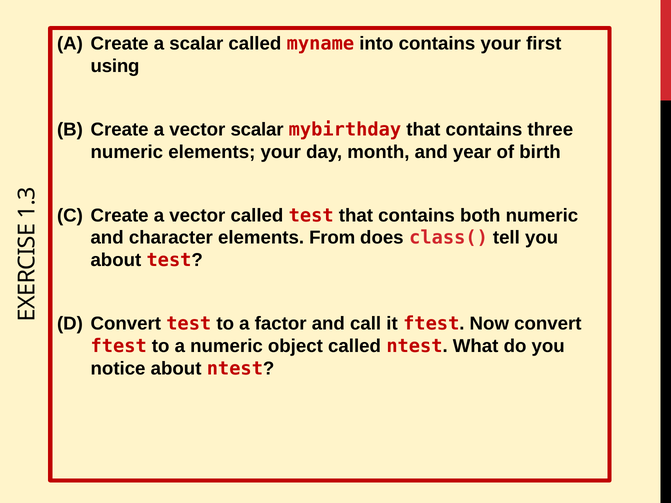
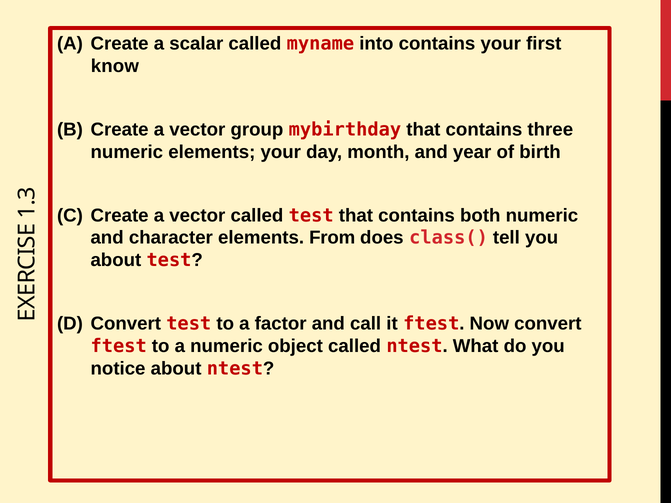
using: using -> know
vector scalar: scalar -> group
